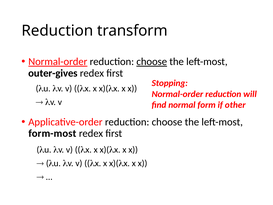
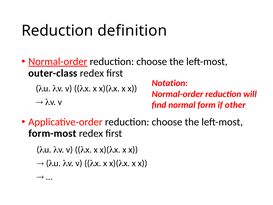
transform: transform -> definition
choose at (152, 62) underline: present -> none
outer-gives: outer-gives -> outer-class
Stopping: Stopping -> Notation
